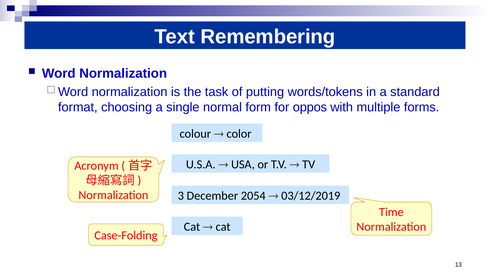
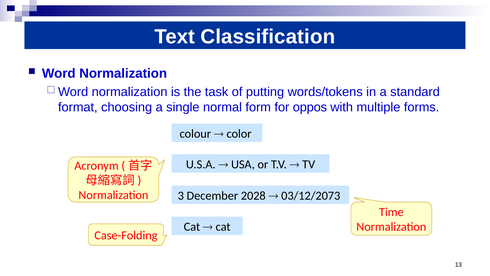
Remembering: Remembering -> Classification
2054: 2054 -> 2028
03/12/2019: 03/12/2019 -> 03/12/2073
